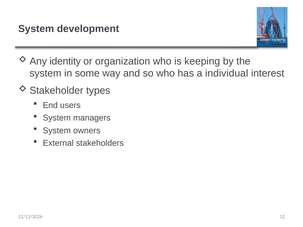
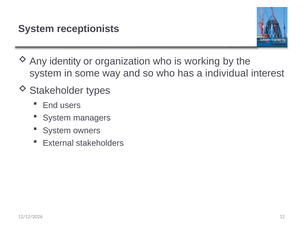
development: development -> receptionists
keeping: keeping -> working
